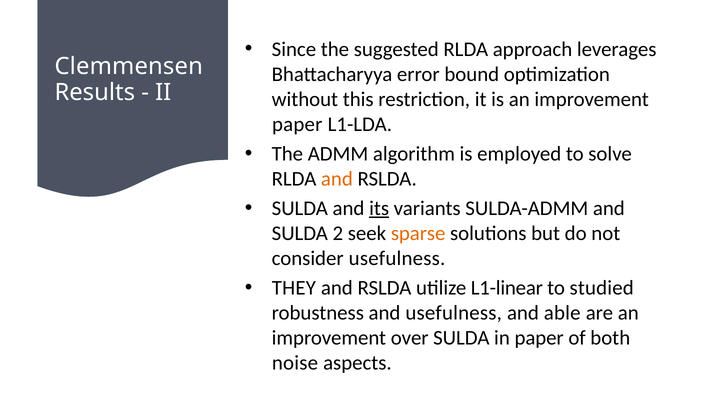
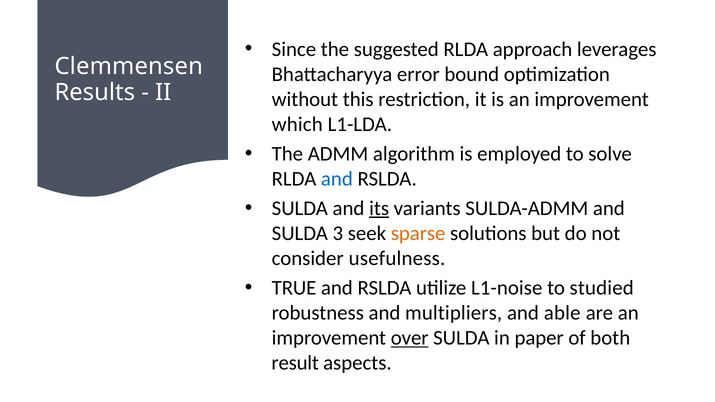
paper at (297, 124): paper -> which
and at (337, 179) colour: orange -> blue
2: 2 -> 3
THEY: THEY -> TRUE
L1-linear: L1-linear -> L1-noise
and usefulness: usefulness -> multipliers
over underline: none -> present
noise: noise -> result
